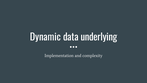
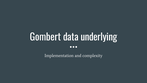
Dynamic: Dynamic -> Gombert
